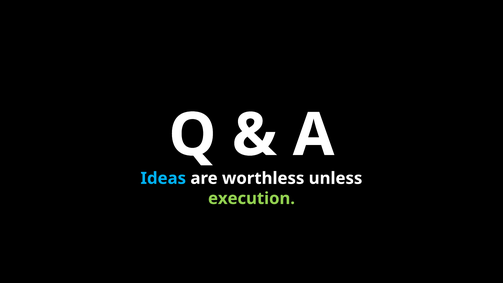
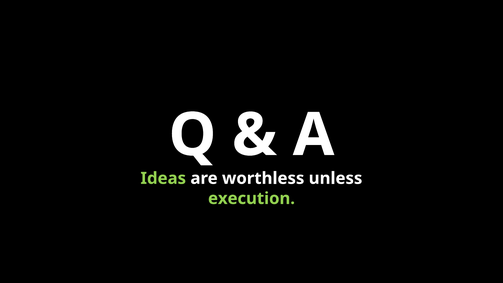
Ideas colour: light blue -> light green
